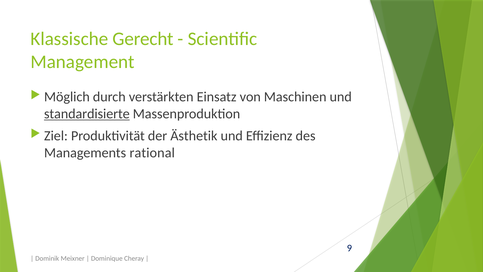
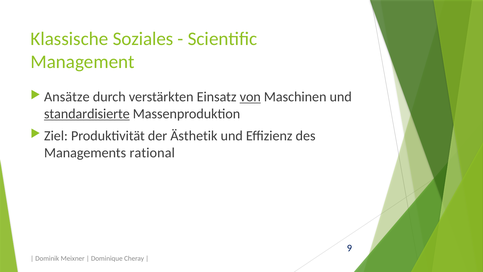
Gerecht: Gerecht -> Soziales
Möglich: Möglich -> Ansätze
von underline: none -> present
